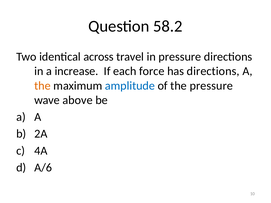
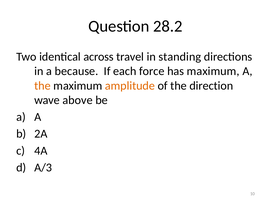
58.2: 58.2 -> 28.2
in pressure: pressure -> standing
increase: increase -> because
has directions: directions -> maximum
amplitude colour: blue -> orange
the pressure: pressure -> direction
A/6: A/6 -> A/3
